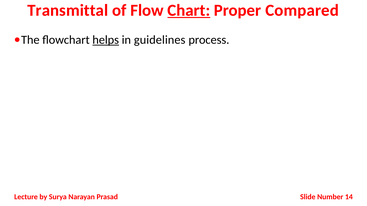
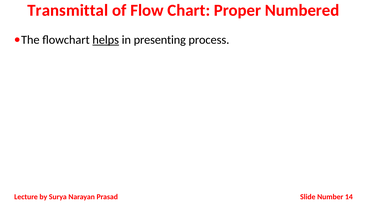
Chart underline: present -> none
Compared: Compared -> Numbered
guidelines: guidelines -> presenting
